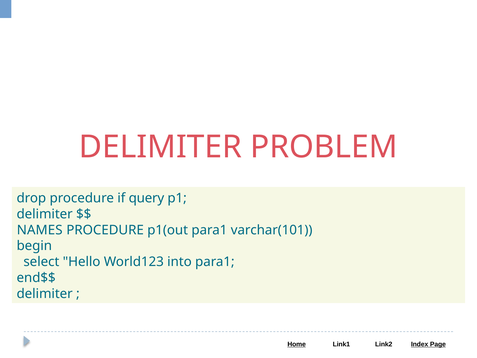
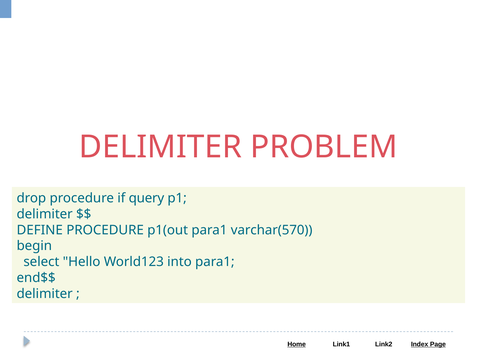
NAMES: NAMES -> DEFINE
varchar(101: varchar(101 -> varchar(570
